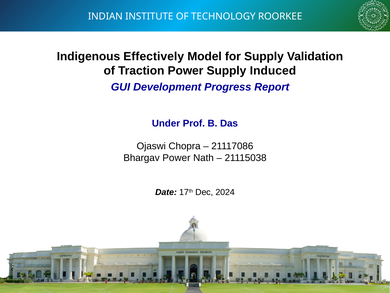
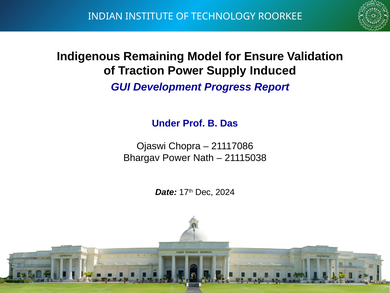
Effectively: Effectively -> Remaining
for Supply: Supply -> Ensure
